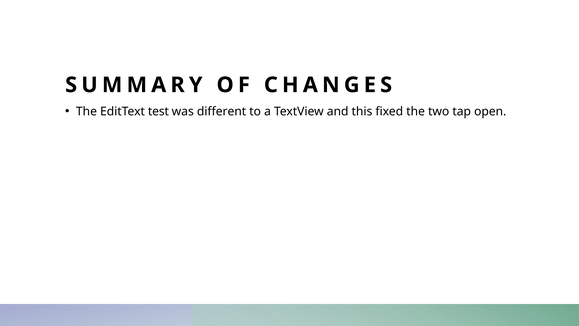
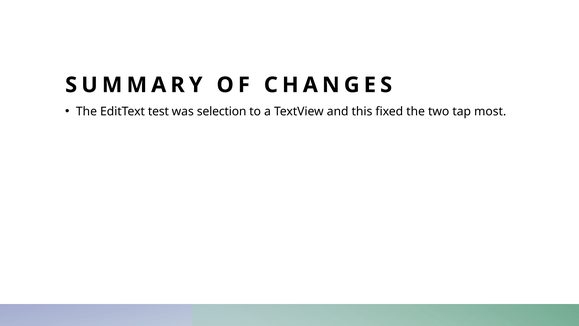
different: different -> selection
open: open -> most
